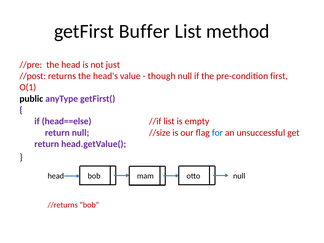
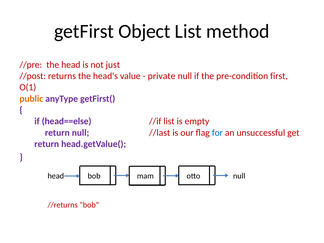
Buffer: Buffer -> Object
though: though -> private
public colour: black -> orange
//size: //size -> //last
